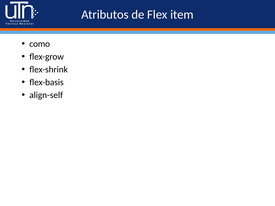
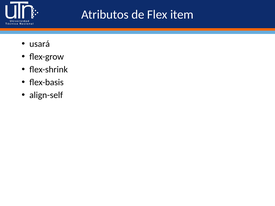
como: como -> usará
